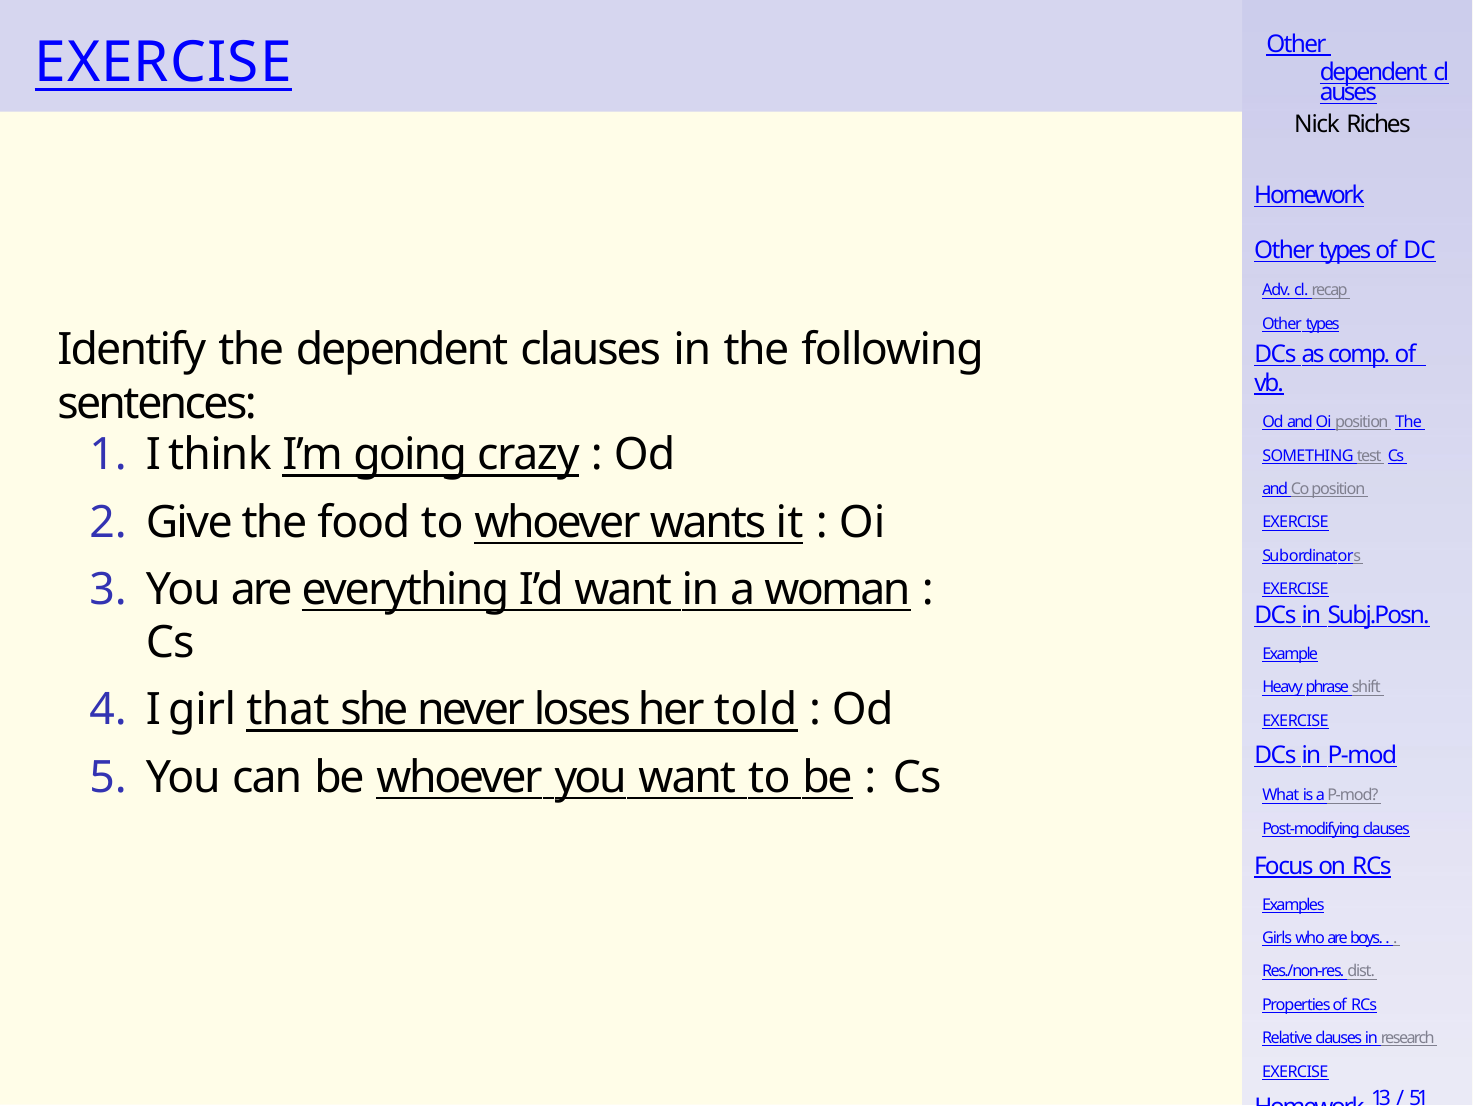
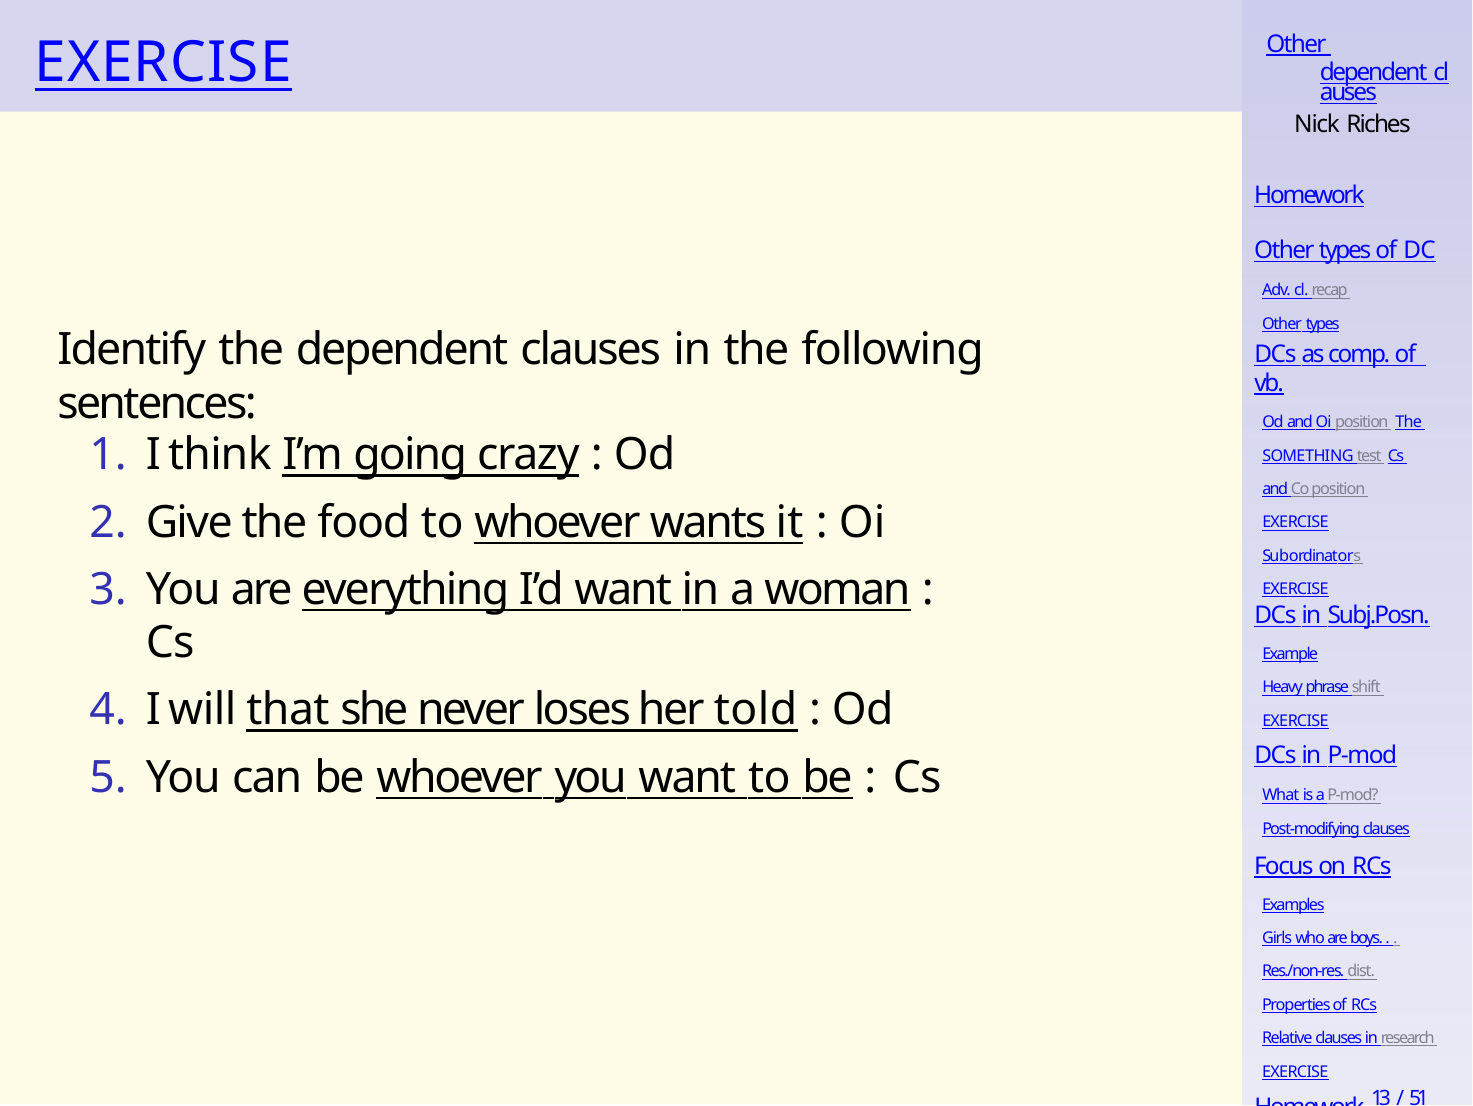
girl: girl -> will
